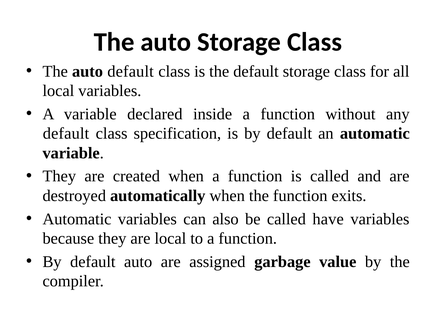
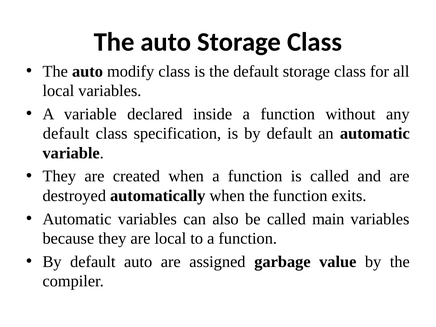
auto default: default -> modify
have: have -> main
